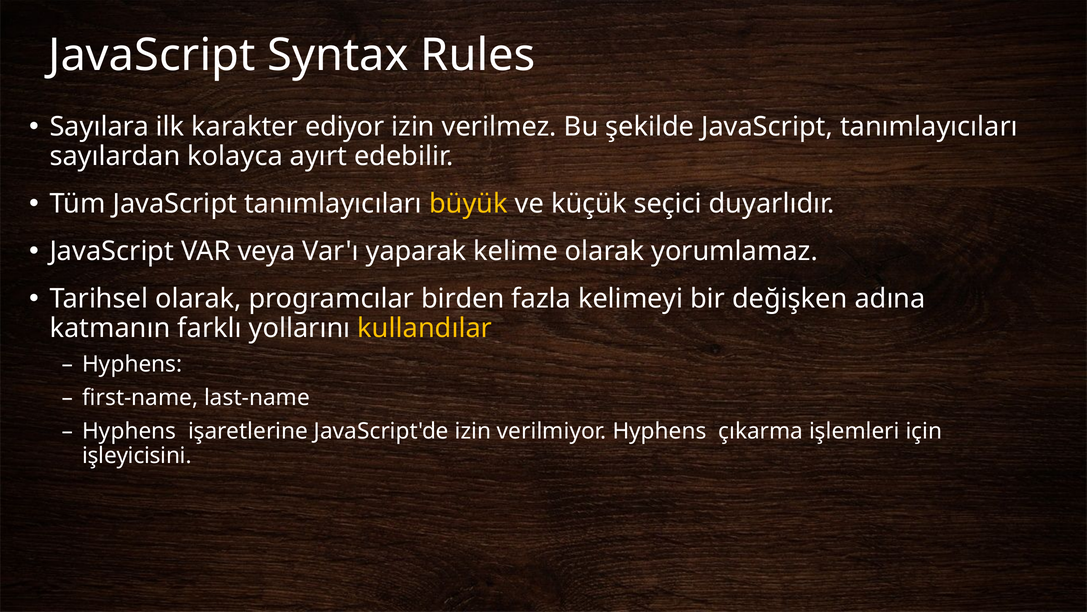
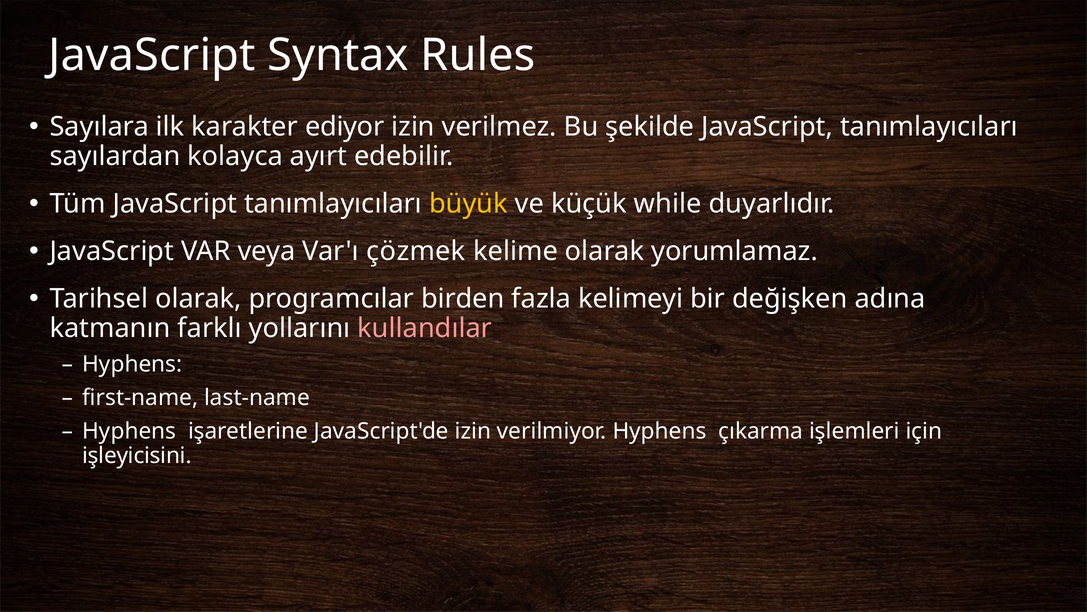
seçici: seçici -> while
yaparak: yaparak -> çözmek
kullandılar colour: yellow -> pink
